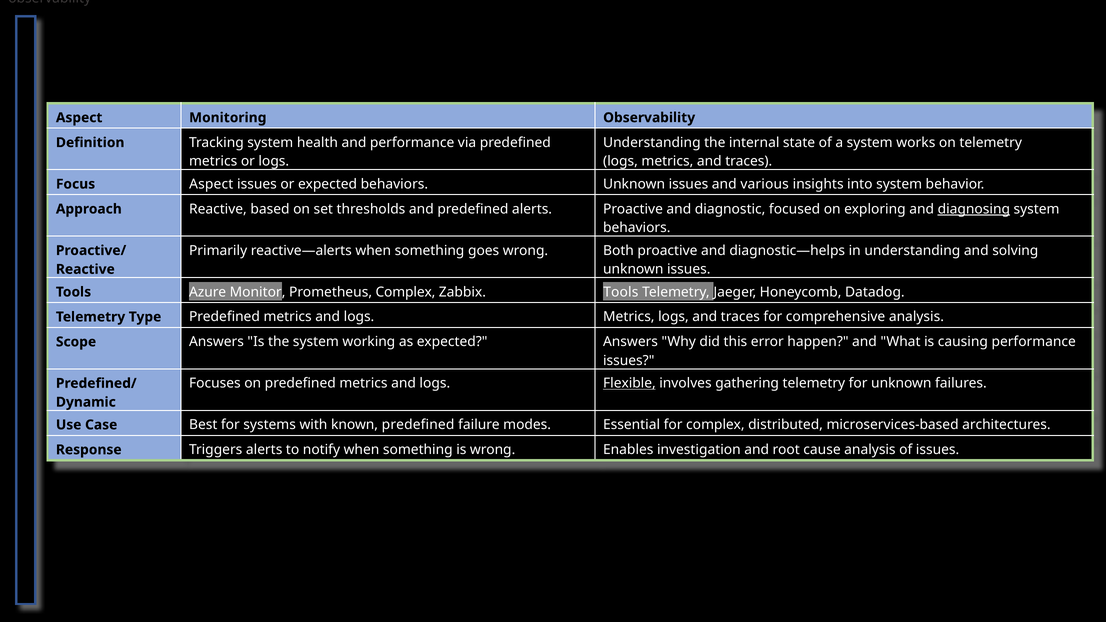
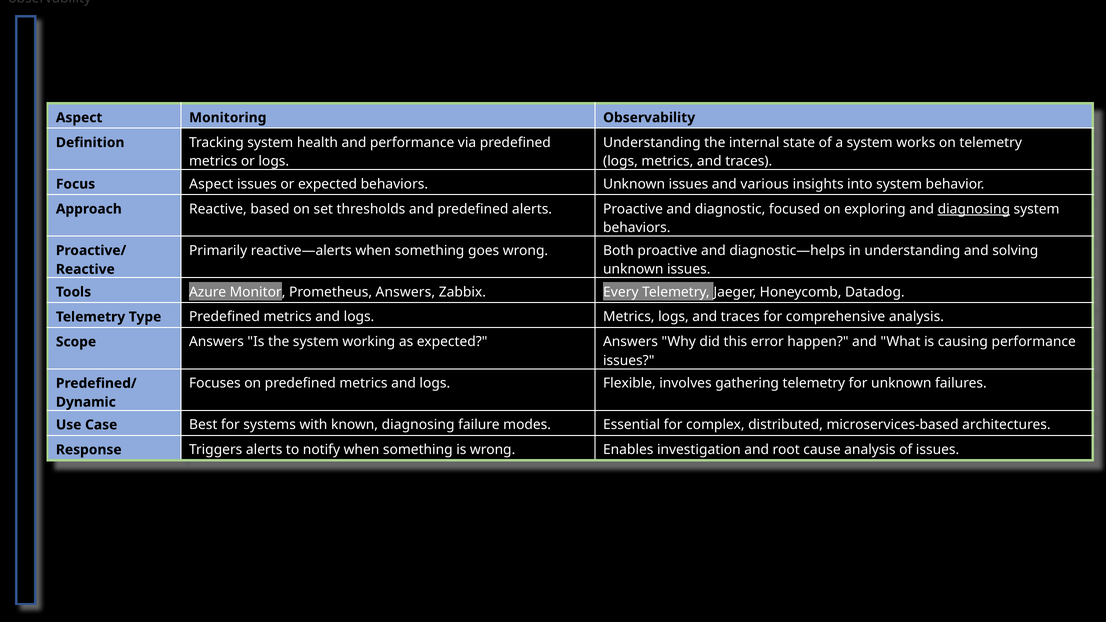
Prometheus Complex: Complex -> Answers
Zabbix Tools: Tools -> Every
Flexible underline: present -> none
known predefined: predefined -> diagnosing
